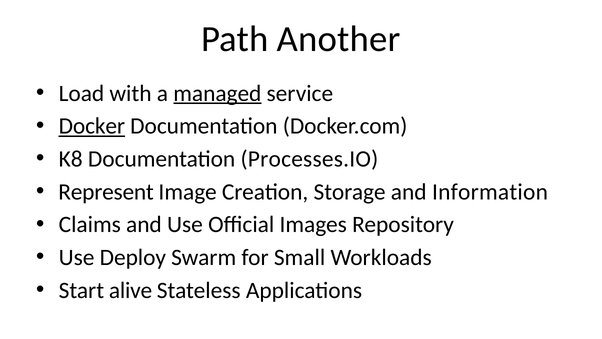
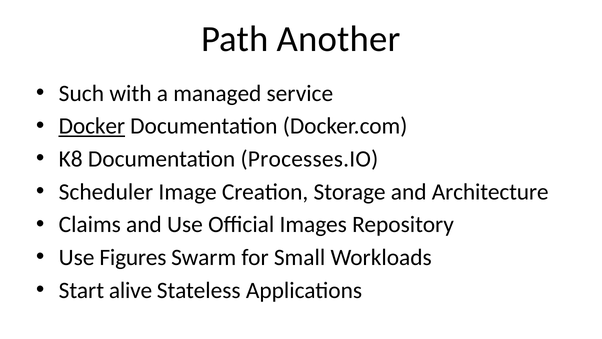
Load: Load -> Such
managed underline: present -> none
Represent: Represent -> Scheduler
Information: Information -> Architecture
Deploy: Deploy -> Figures
